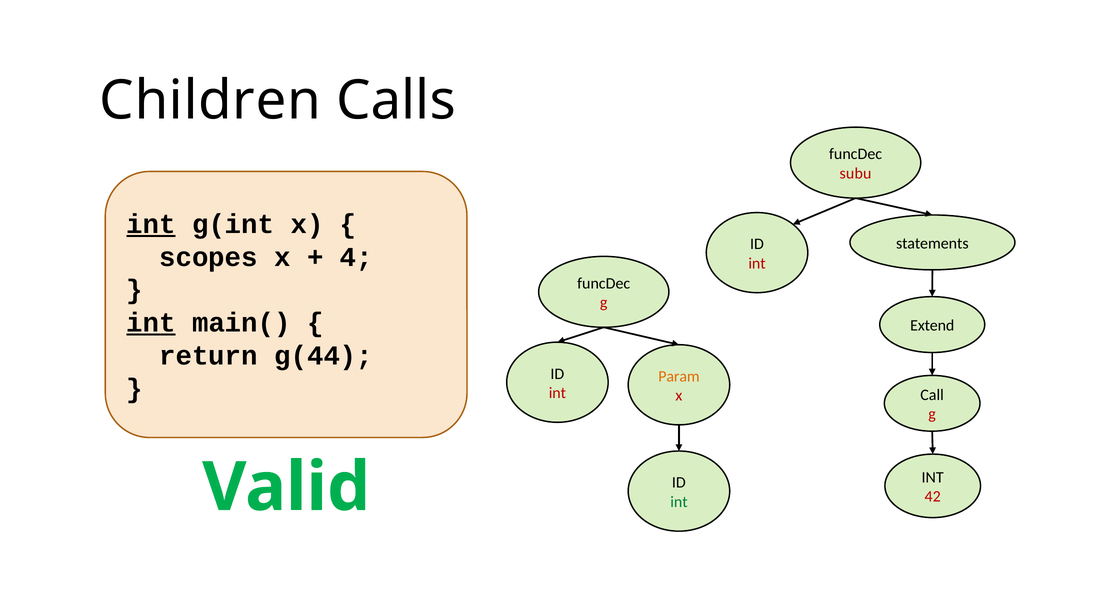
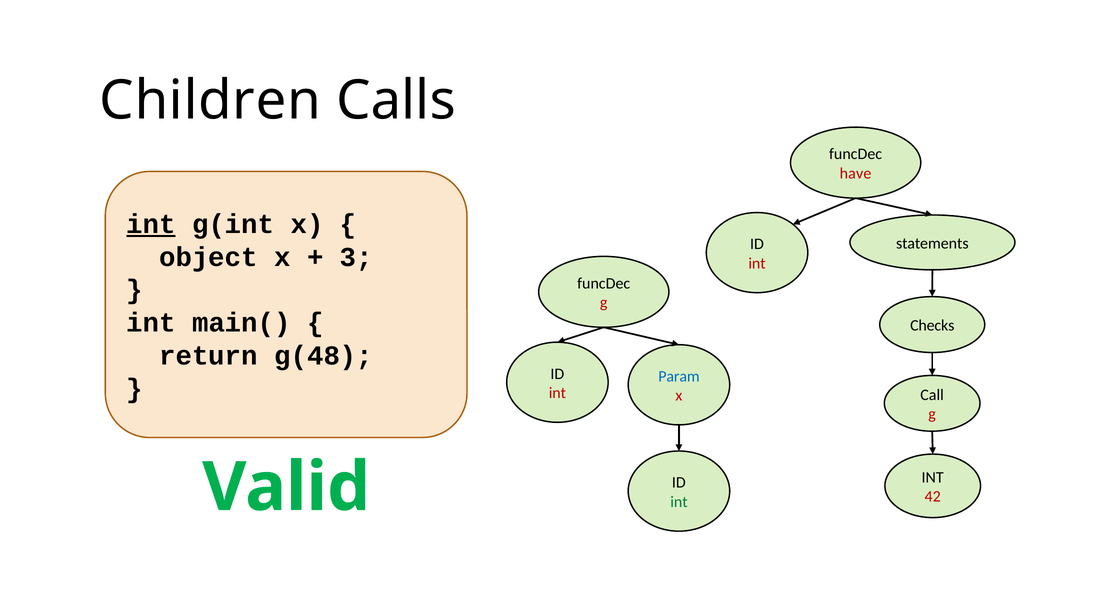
subu: subu -> have
scopes: scopes -> object
4: 4 -> 3
int at (151, 323) underline: present -> none
Extend: Extend -> Checks
g(44: g(44 -> g(48
Param colour: orange -> blue
